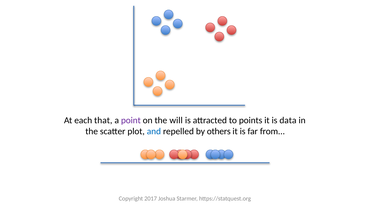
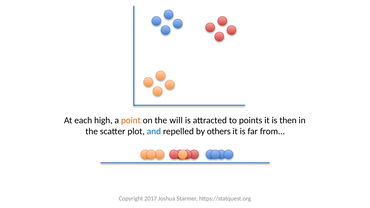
that: that -> high
point colour: purple -> orange
data: data -> then
